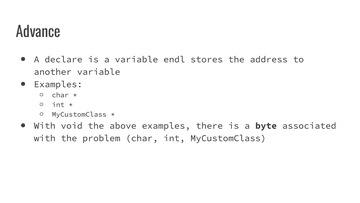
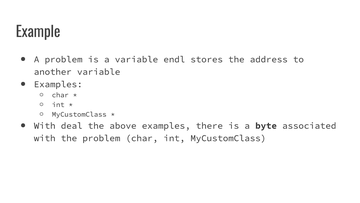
Advance: Advance -> Example
A declare: declare -> problem
void: void -> deal
